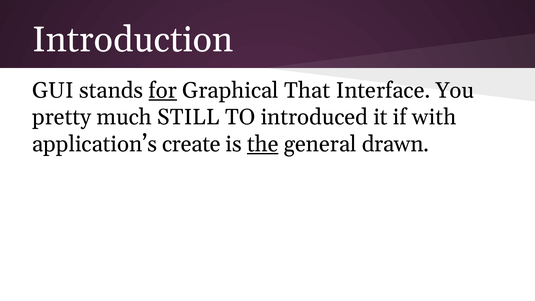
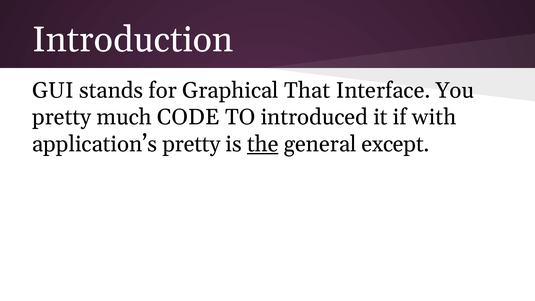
for underline: present -> none
STILL: STILL -> CODE
application’s create: create -> pretty
drawn: drawn -> except
